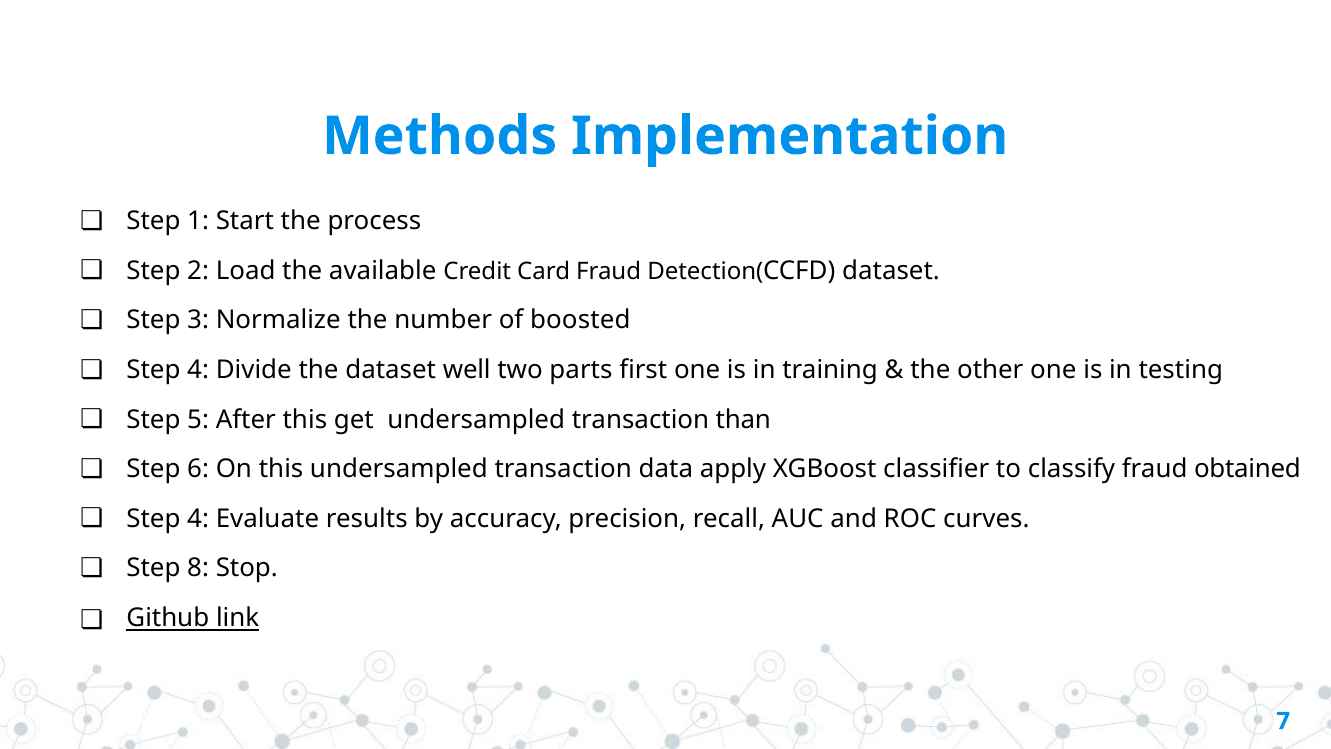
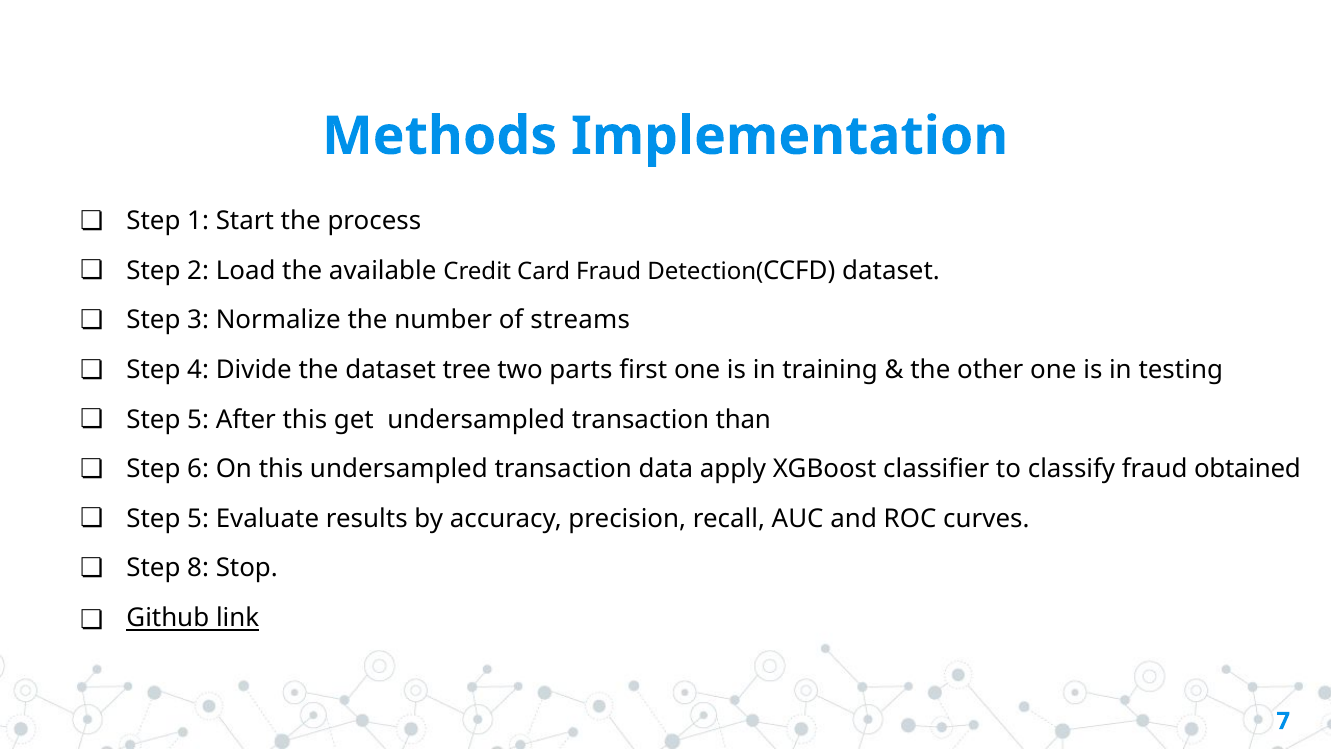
boosted: boosted -> streams
well: well -> tree
4 at (198, 519): 4 -> 5
